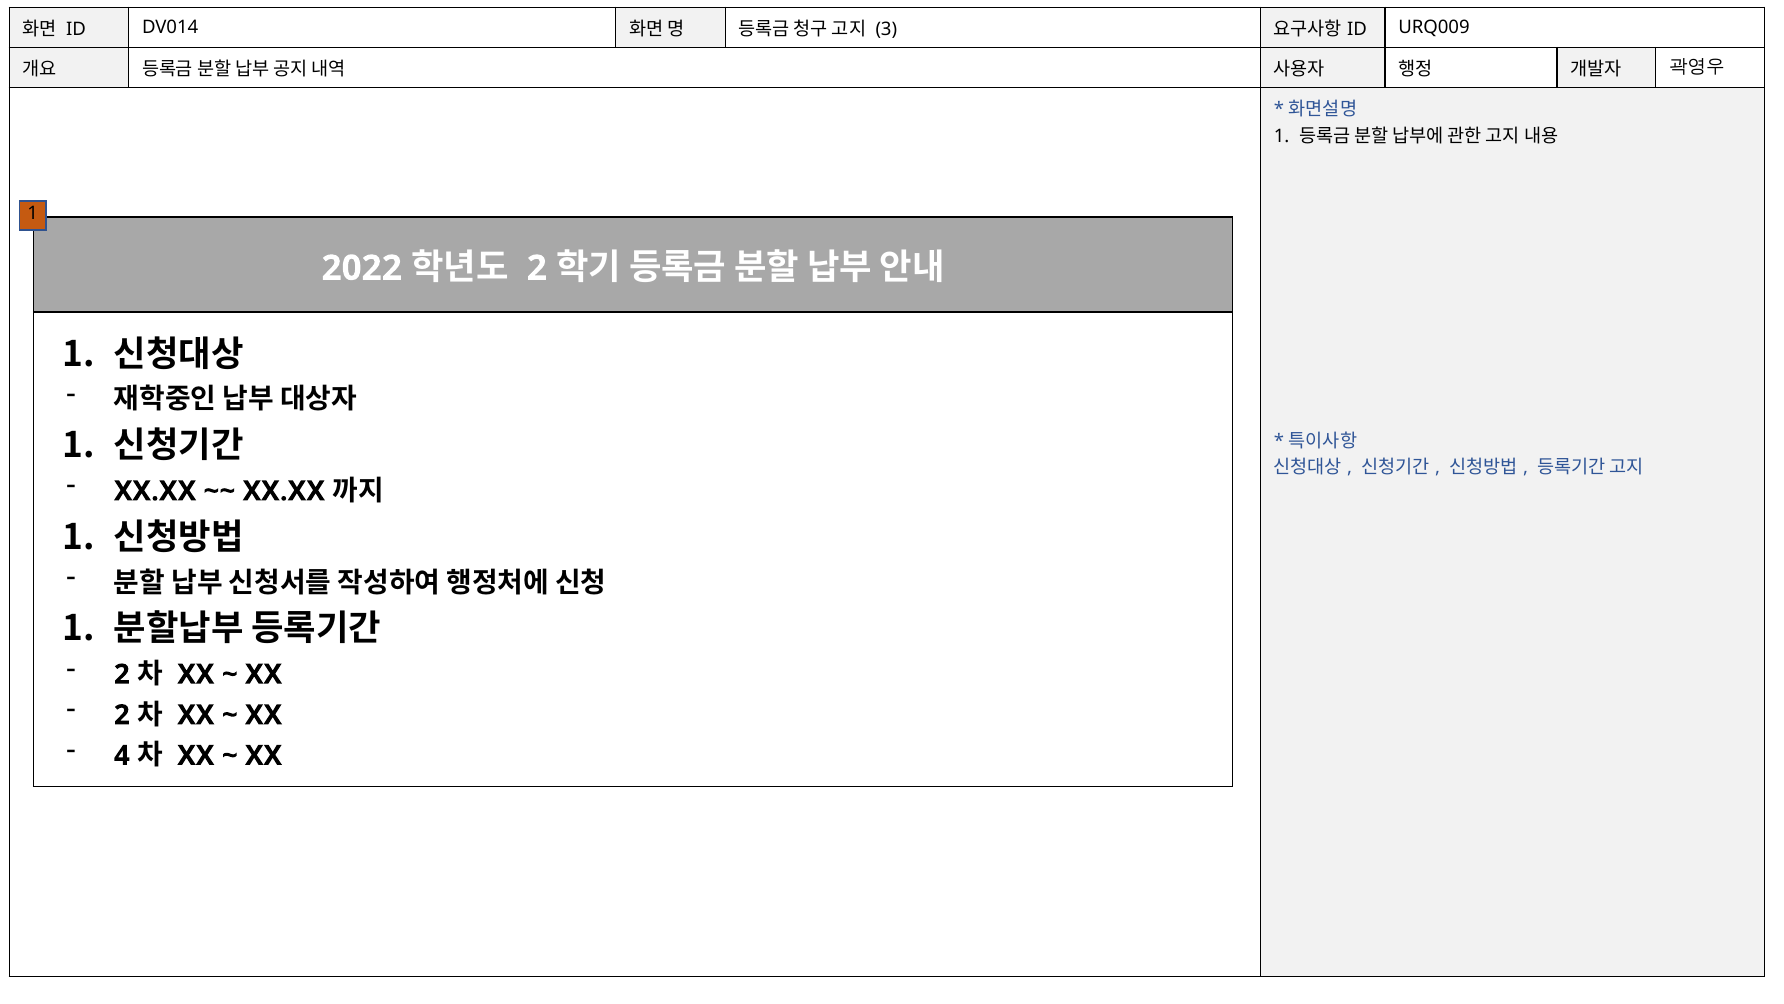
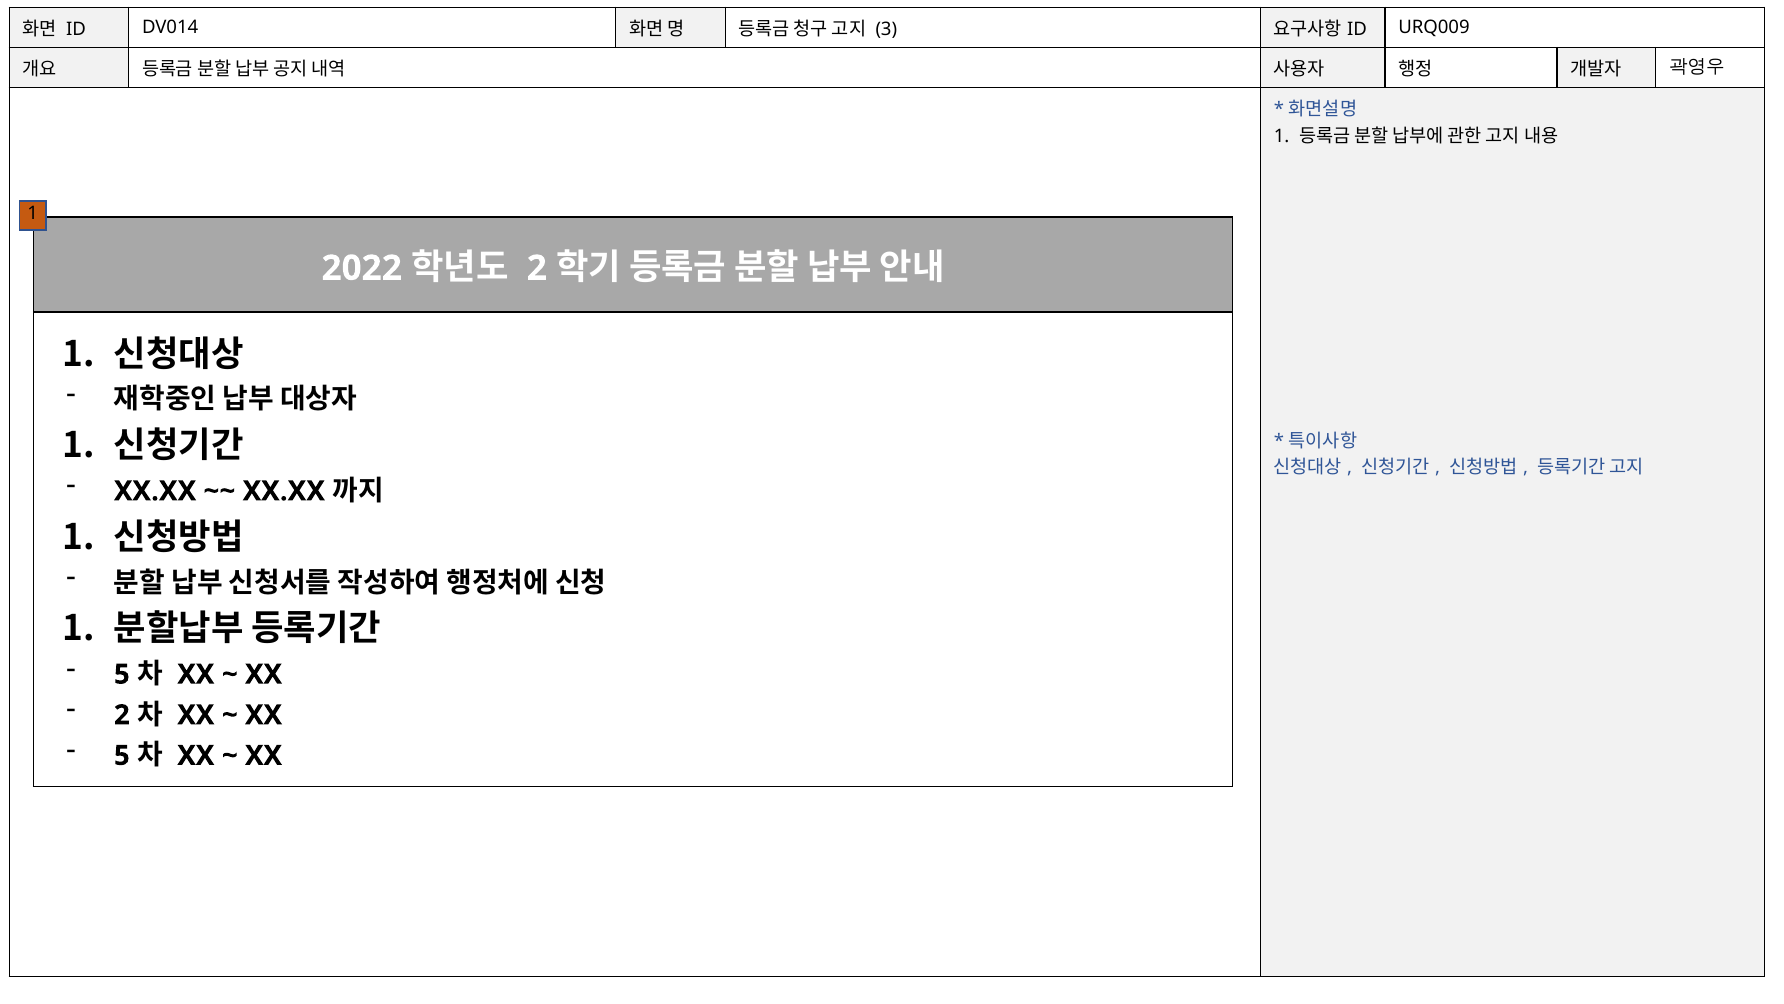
2 at (122, 674): 2 -> 5
4 at (122, 755): 4 -> 5
